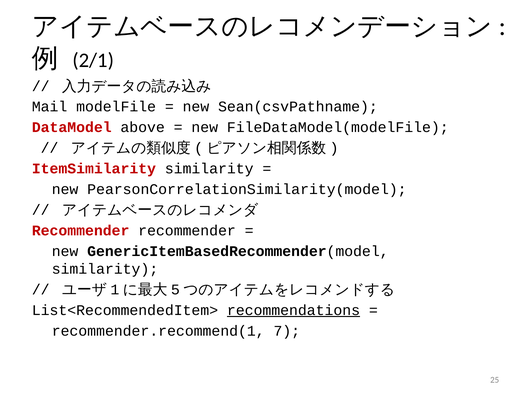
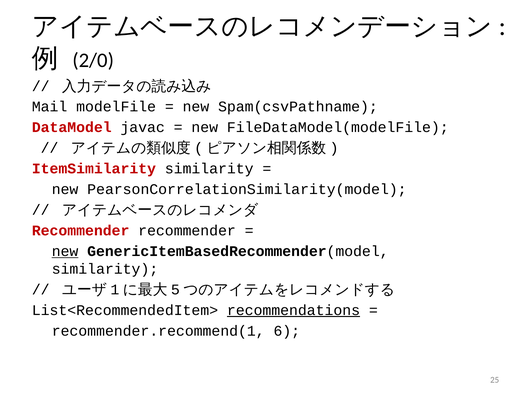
2/1: 2/1 -> 2/0
Sean(csvPathname: Sean(csvPathname -> Spam(csvPathname
above: above -> javac
new at (65, 251) underline: none -> present
7: 7 -> 6
